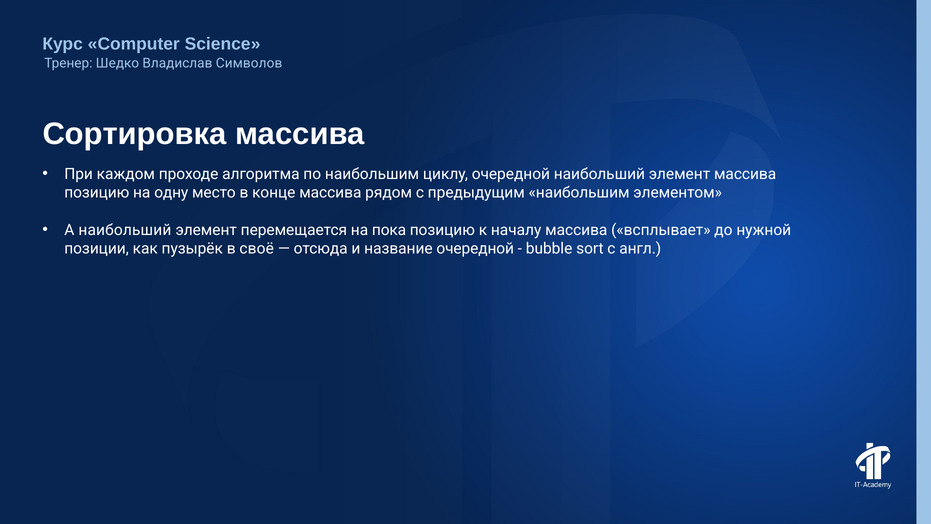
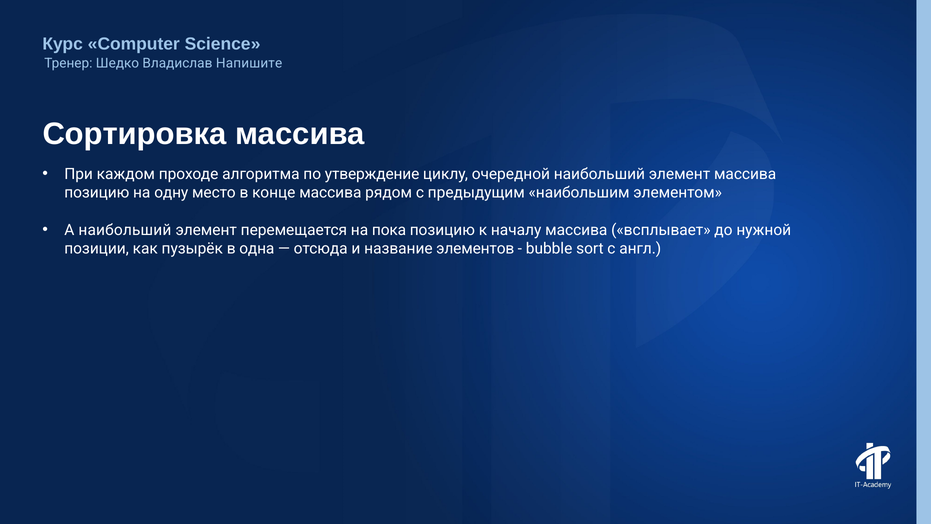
Символов: Символов -> Напишите
по наибольшим: наибольшим -> утверждение
своё: своё -> одна
название очередной: очередной -> элементов
